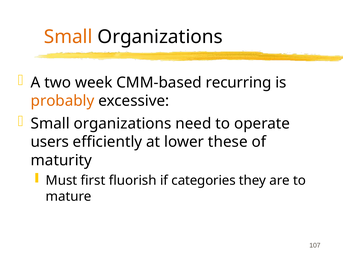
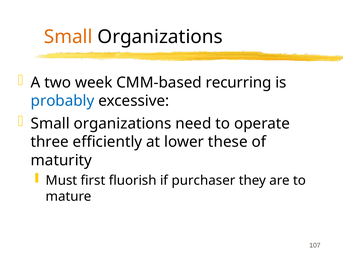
probably colour: orange -> blue
users: users -> three
categories: categories -> purchaser
